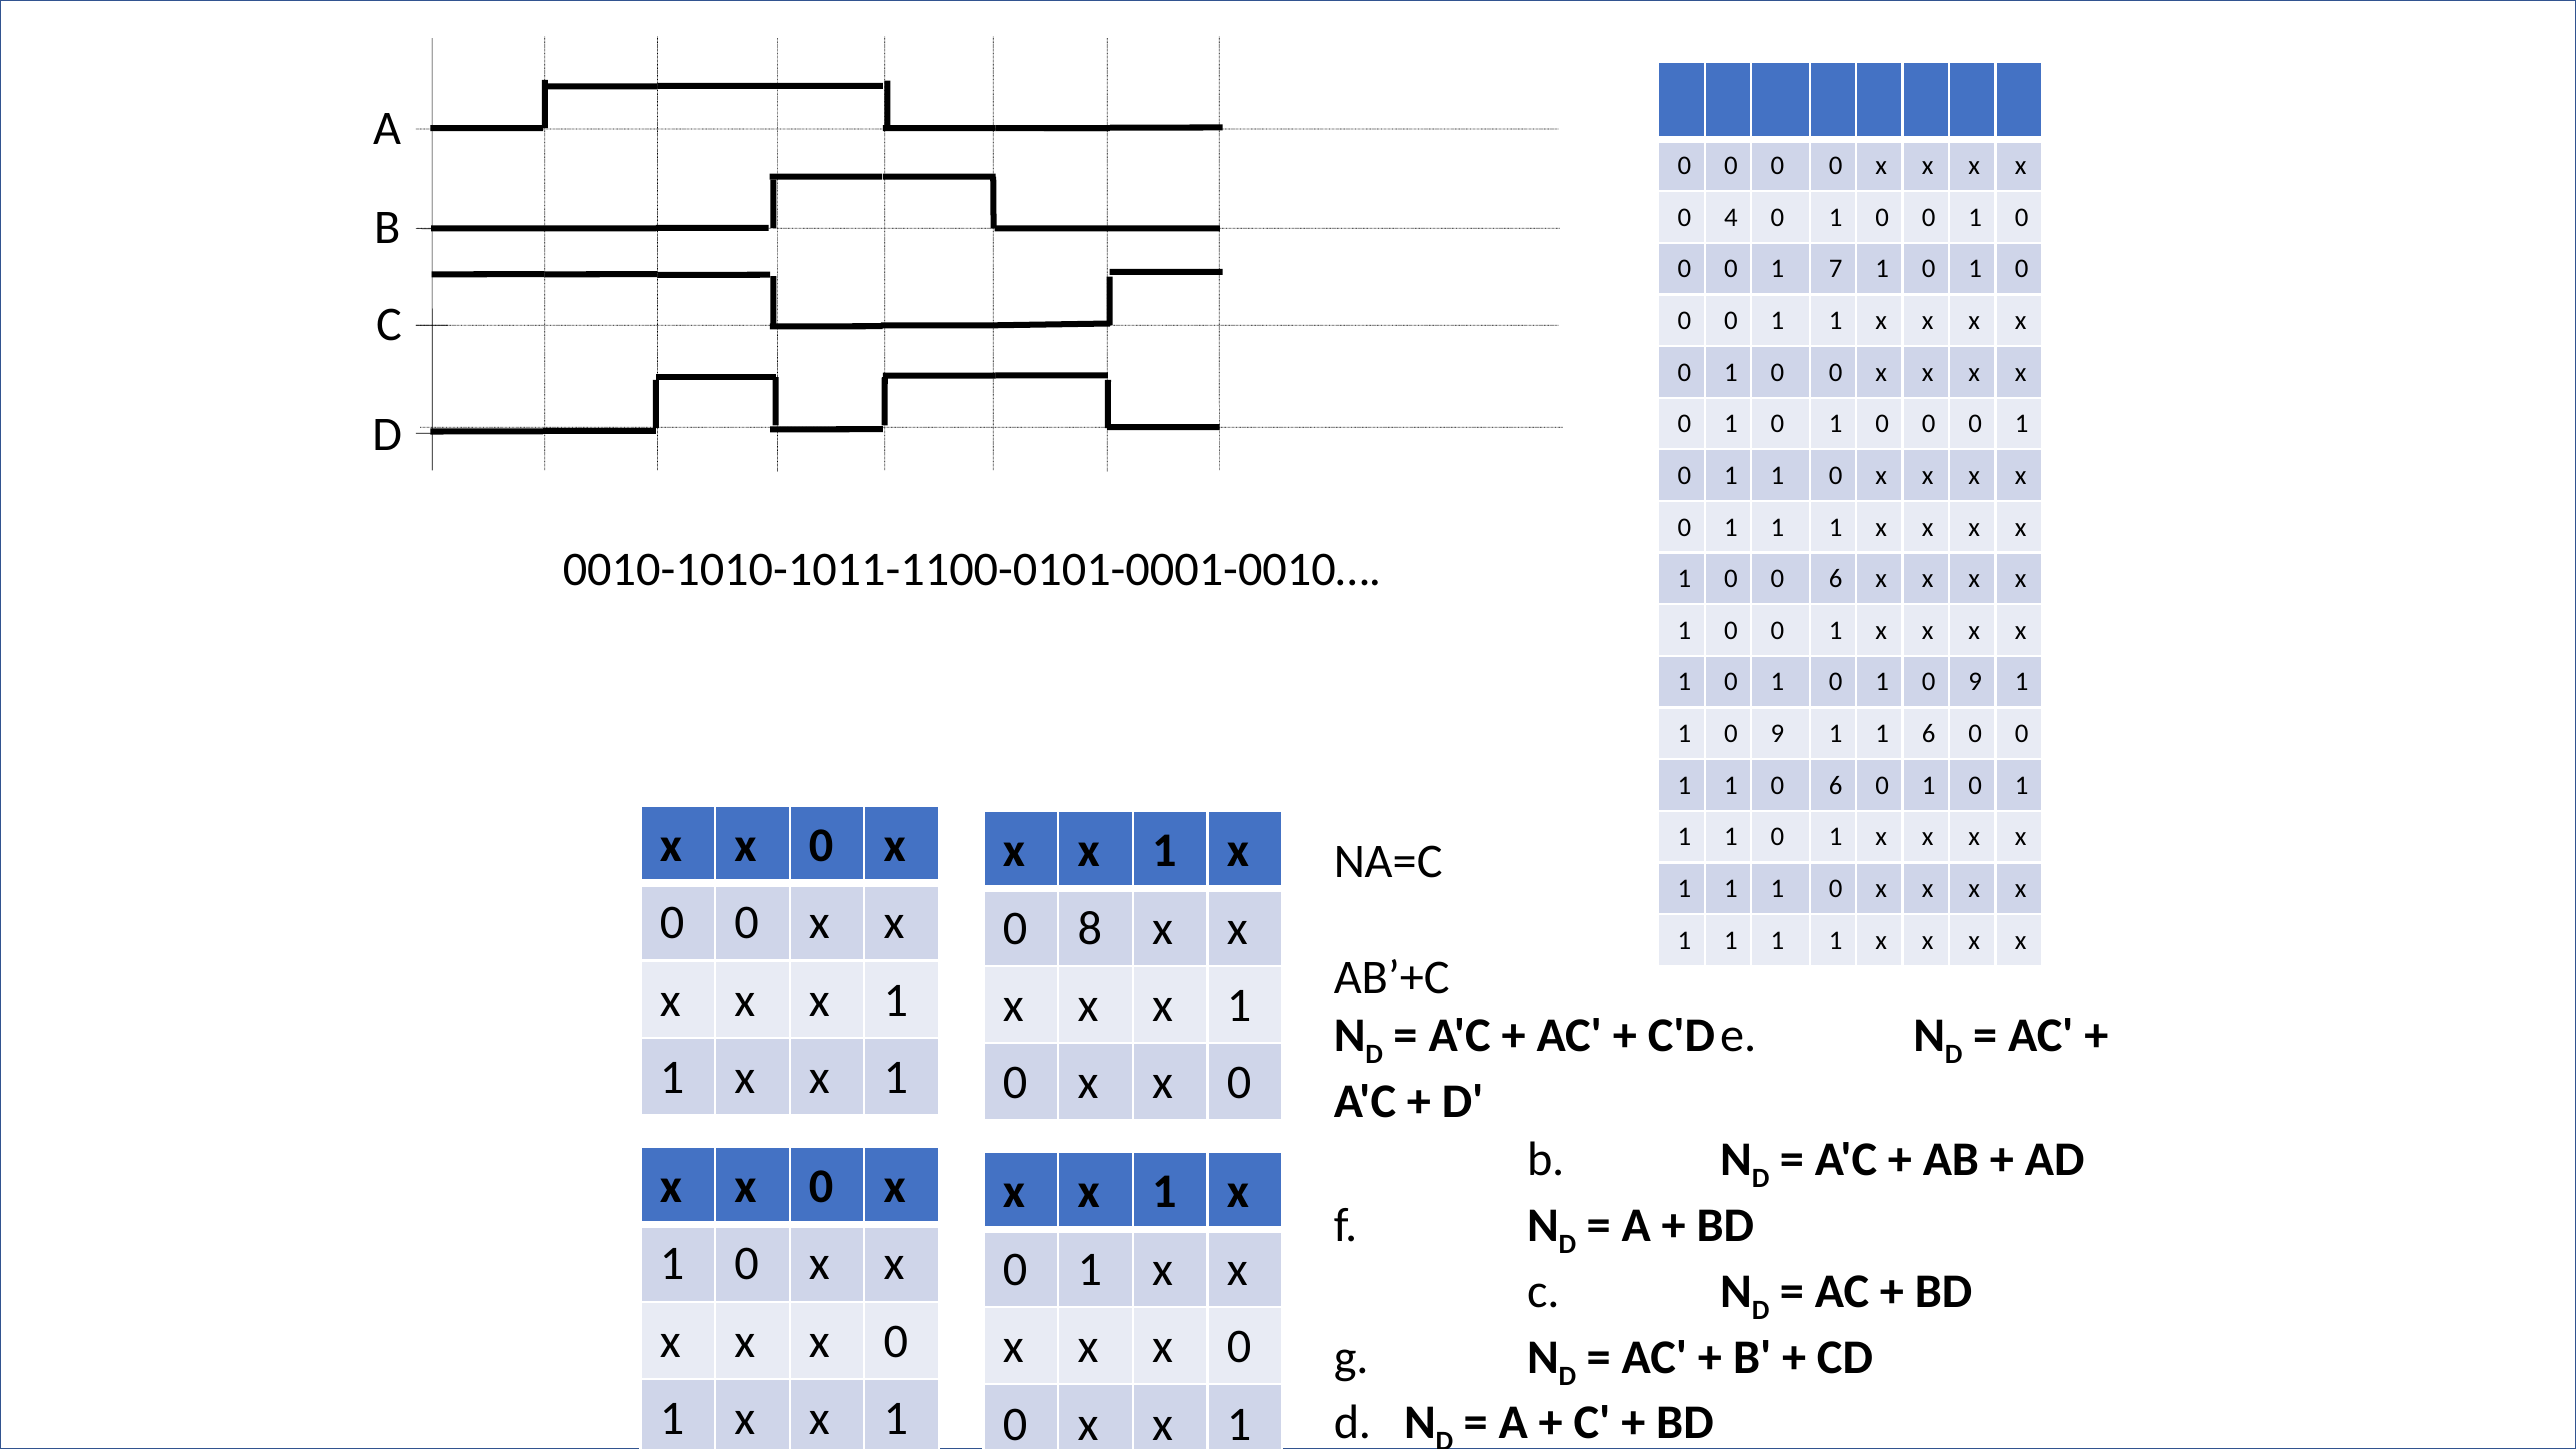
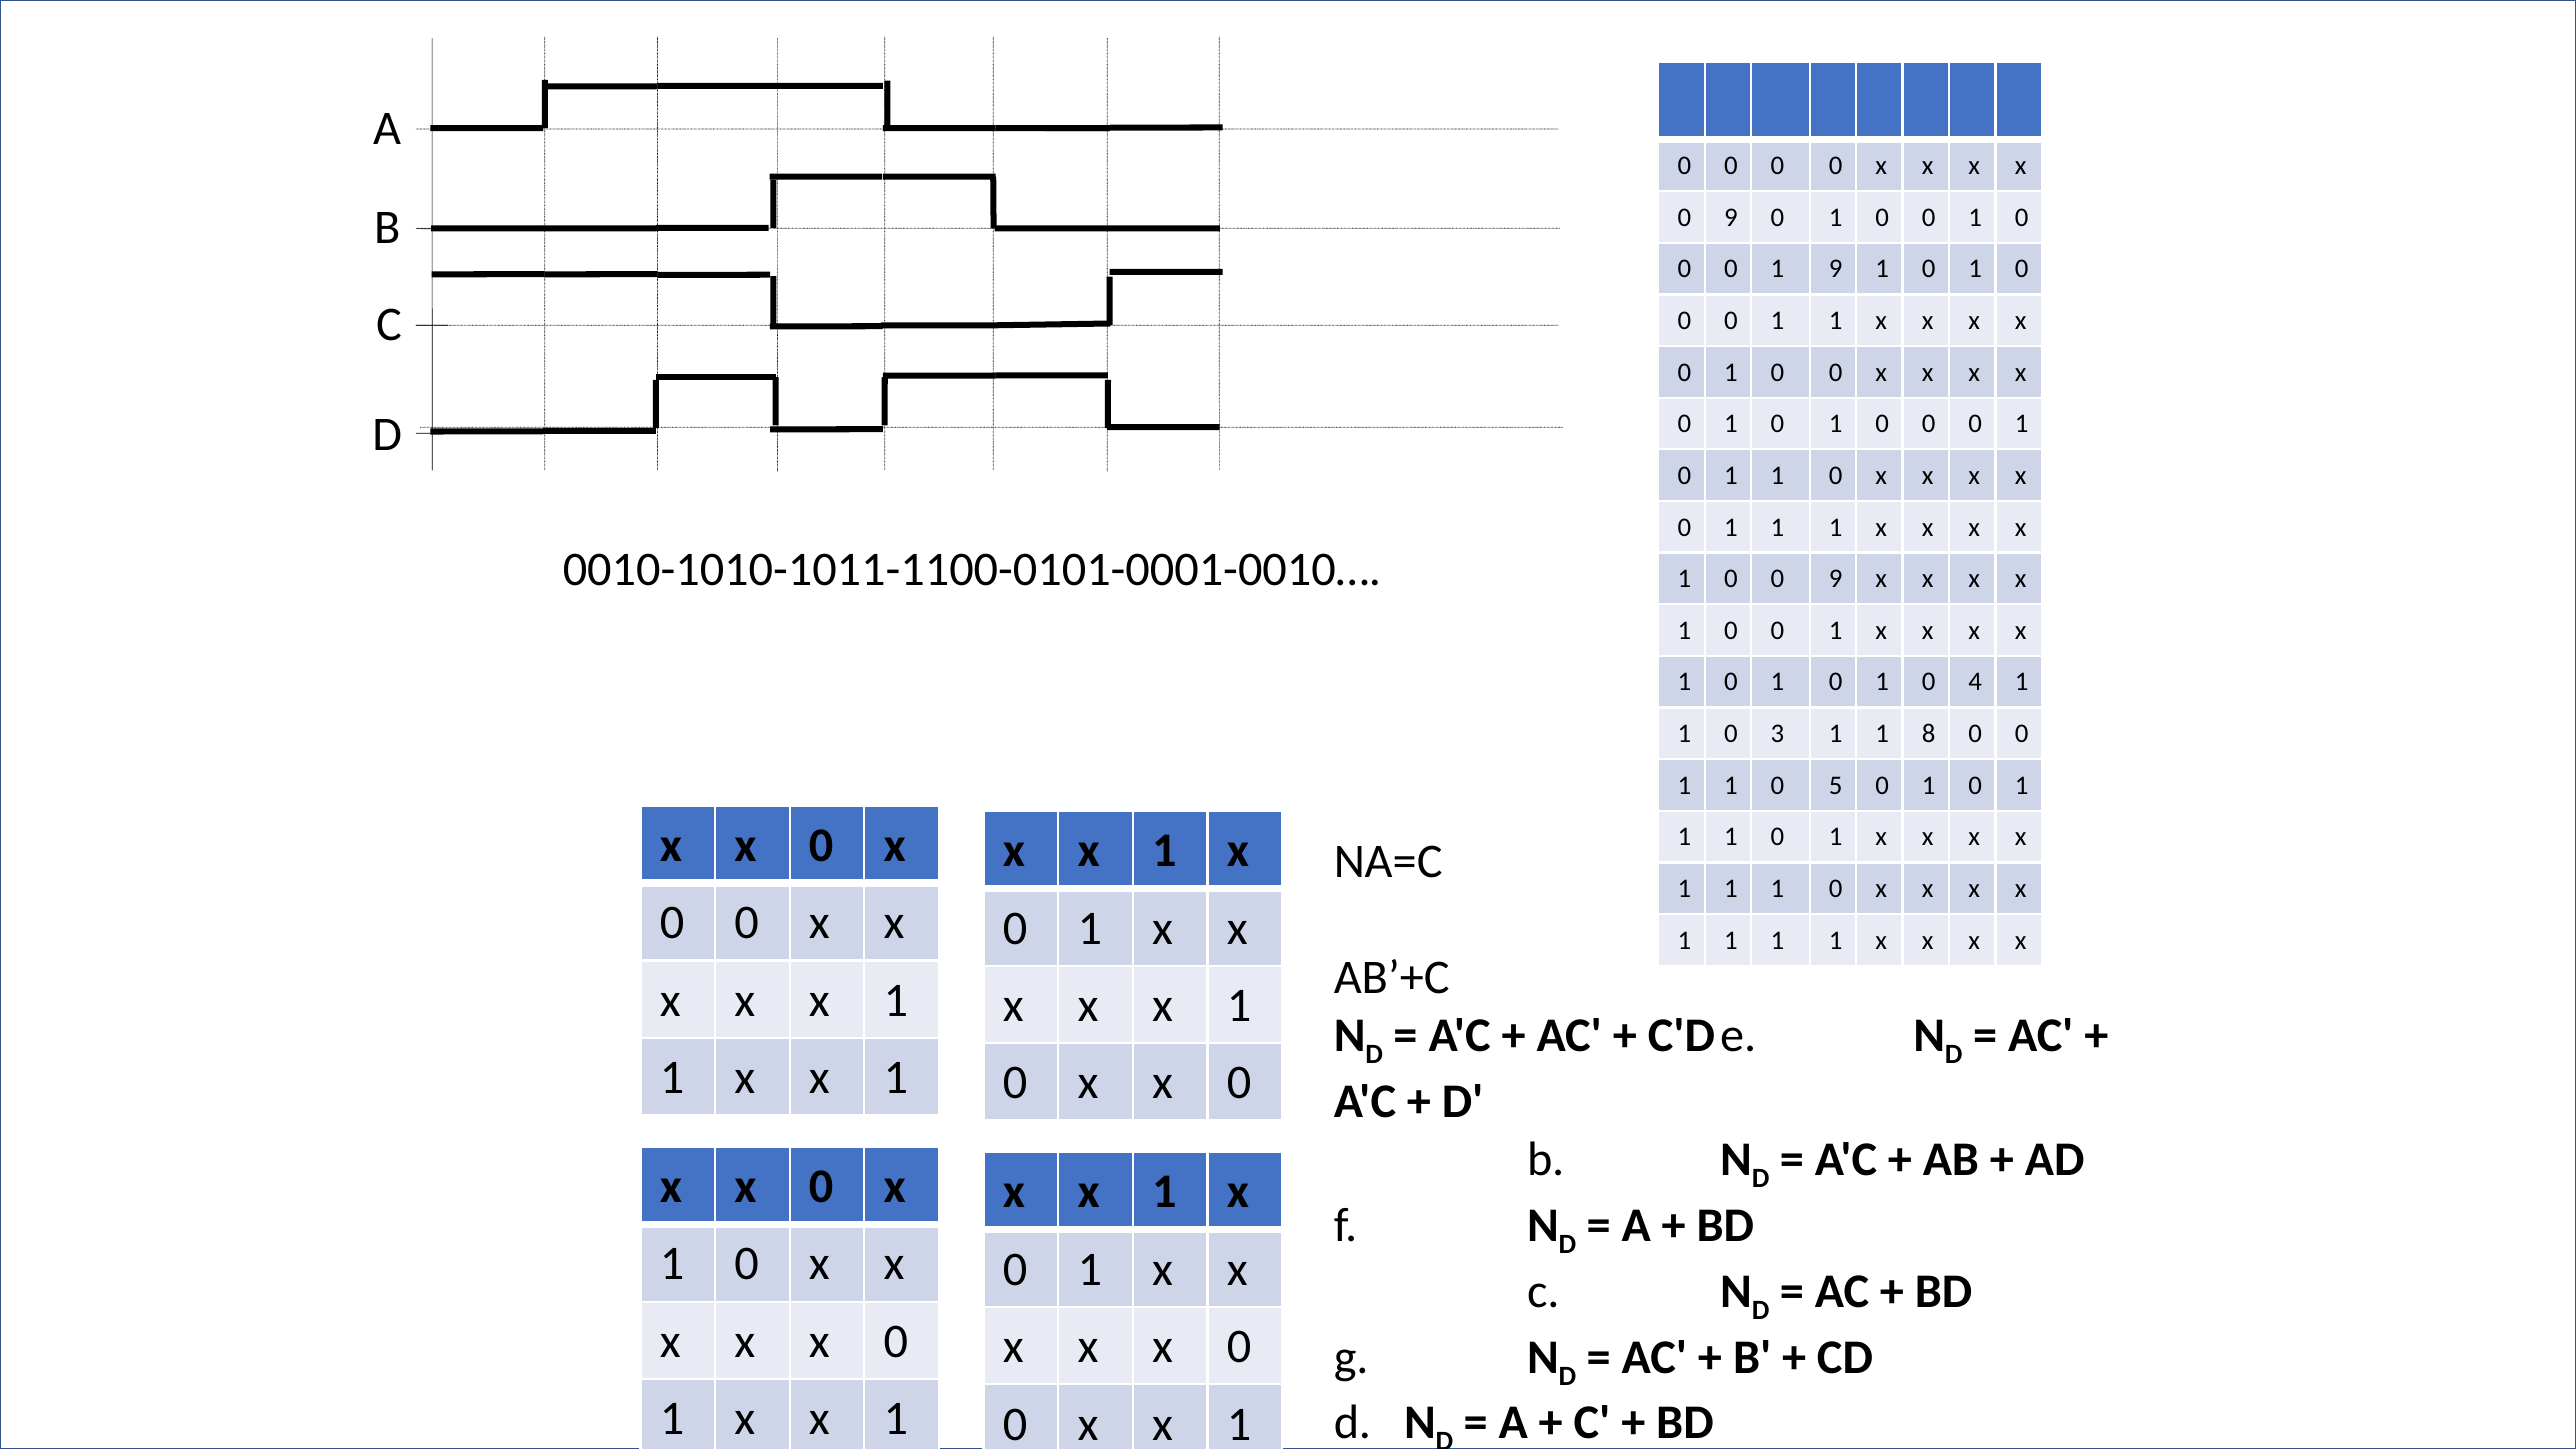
4 at (1731, 217): 4 -> 9
1 7: 7 -> 9
0 0 6: 6 -> 9
0 1 0 9: 9 -> 4
9 at (1777, 734): 9 -> 3
1 6: 6 -> 8
1 0 6: 6 -> 5
8 at (1090, 928): 8 -> 1
